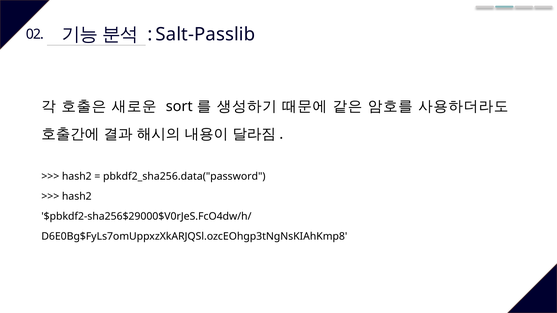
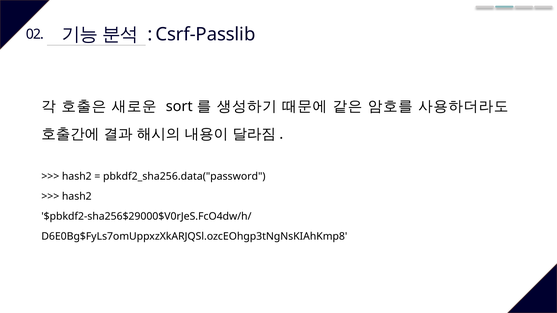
Salt-Passlib: Salt-Passlib -> Csrf-Passlib
